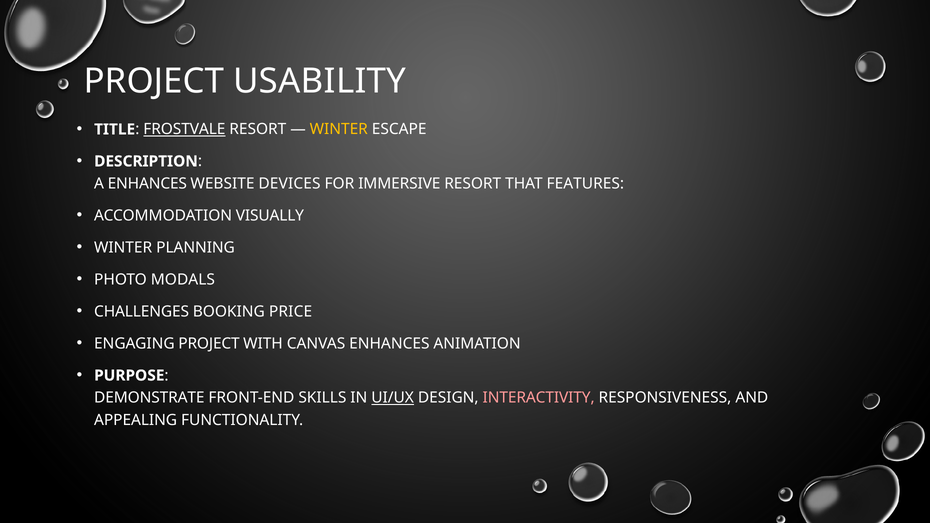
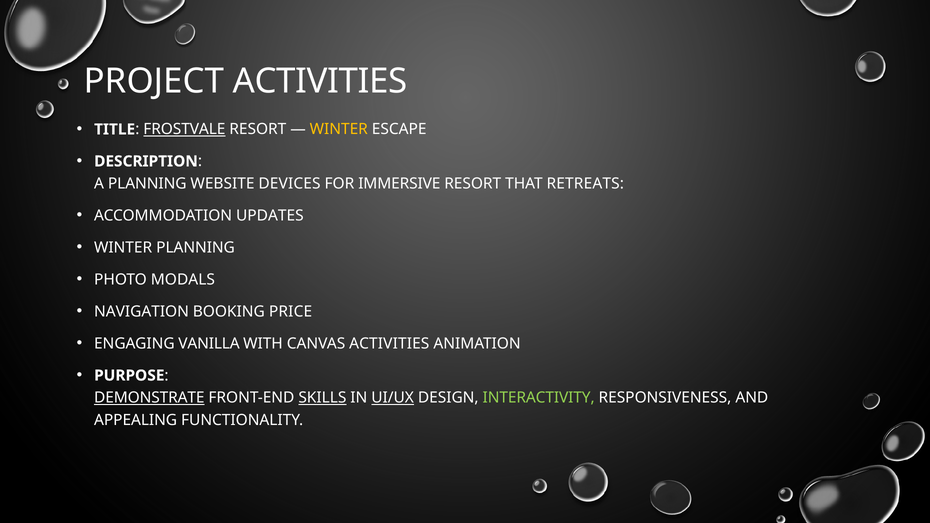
PROJECT USABILITY: USABILITY -> ACTIVITIES
A ENHANCES: ENHANCES -> PLANNING
FEATURES: FEATURES -> RETREATS
VISUALLY: VISUALLY -> UPDATES
CHALLENGES: CHALLENGES -> NAVIGATION
ENGAGING PROJECT: PROJECT -> VANILLA
CANVAS ENHANCES: ENHANCES -> ACTIVITIES
DEMONSTRATE underline: none -> present
SKILLS underline: none -> present
INTERACTIVITY colour: pink -> light green
